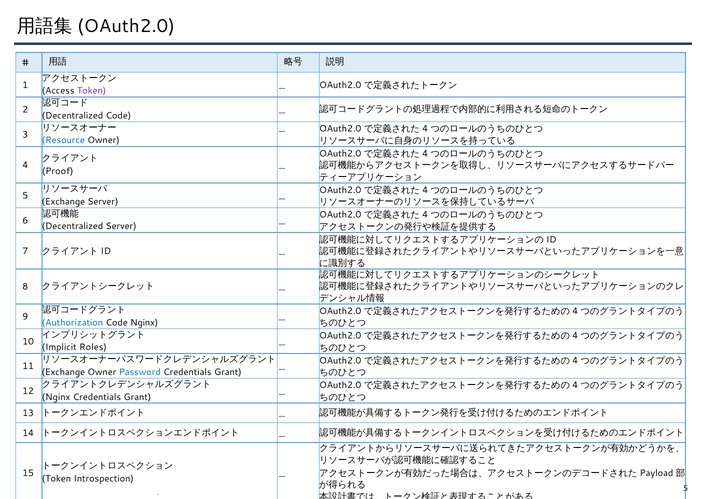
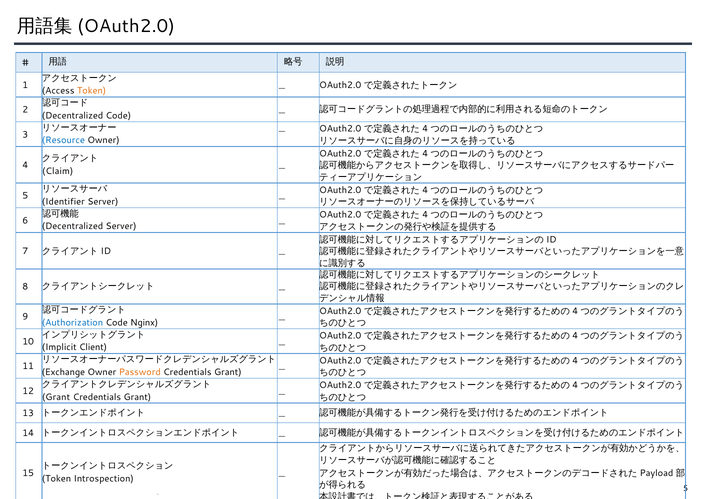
Token at (92, 91) colour: purple -> orange
Proof: Proof -> Claim
Exchange at (63, 201): Exchange -> Identifier
Roles: Roles -> Client
Password colour: blue -> orange
Nginx at (56, 397): Nginx -> Grant
